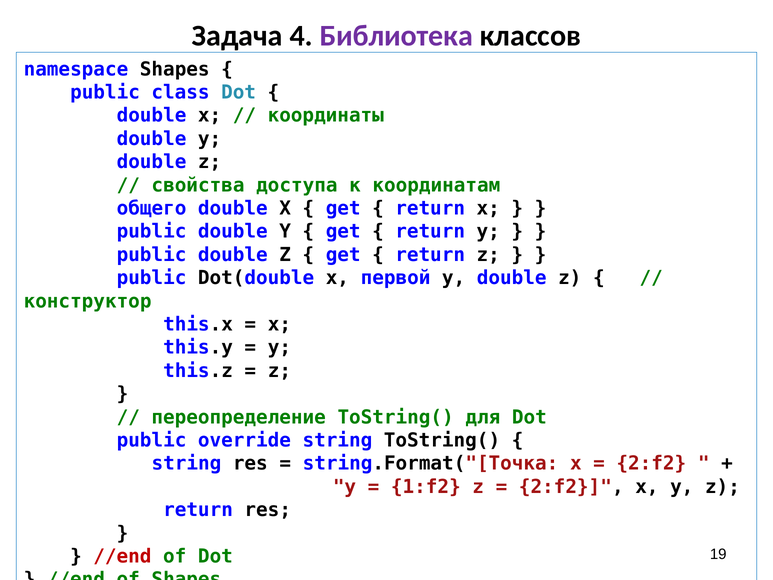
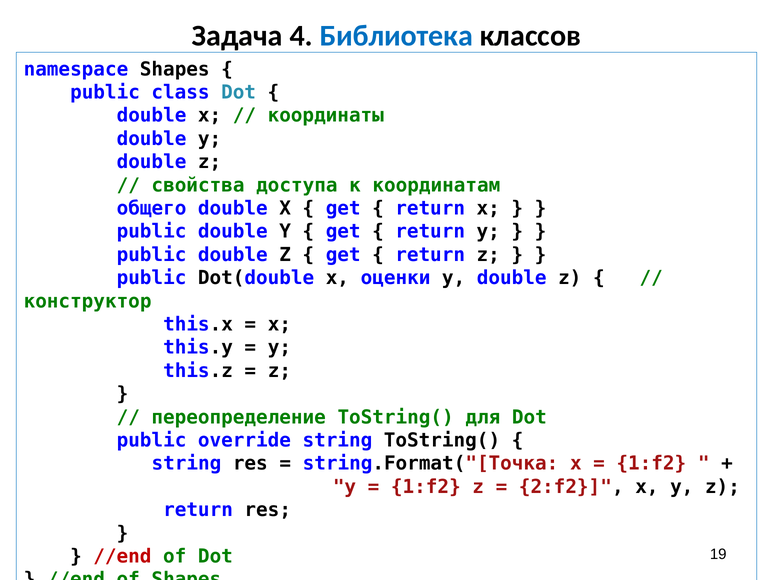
Библиотека colour: purple -> blue
первой: первой -> оценки
2:f2 at (651, 463): 2:f2 -> 1:f2
